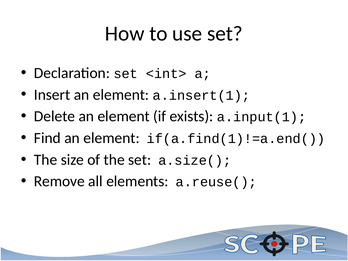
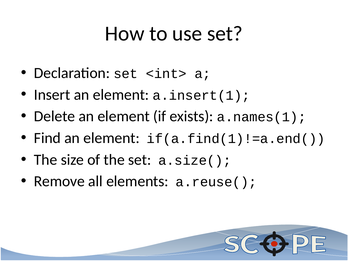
a.input(1: a.input(1 -> a.names(1
